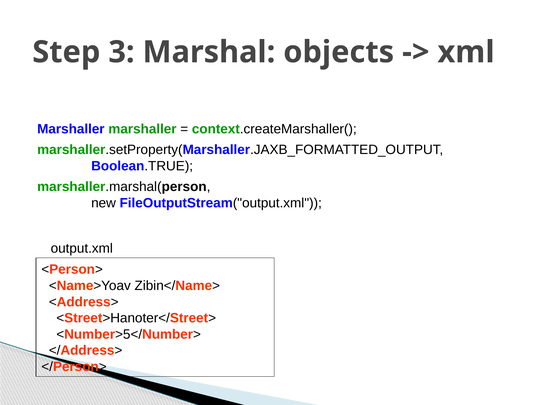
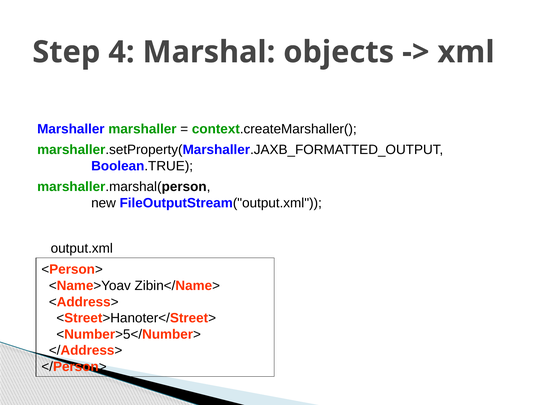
3: 3 -> 4
